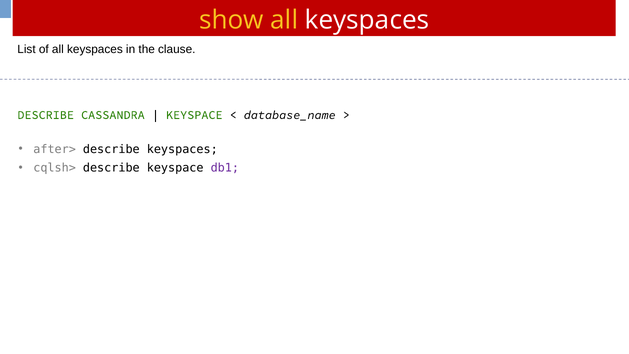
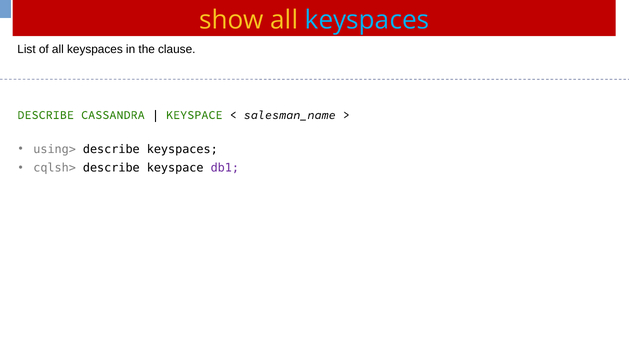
keyspaces at (367, 20) colour: white -> light blue
database_name: database_name -> salesman_name
after>: after> -> using>
